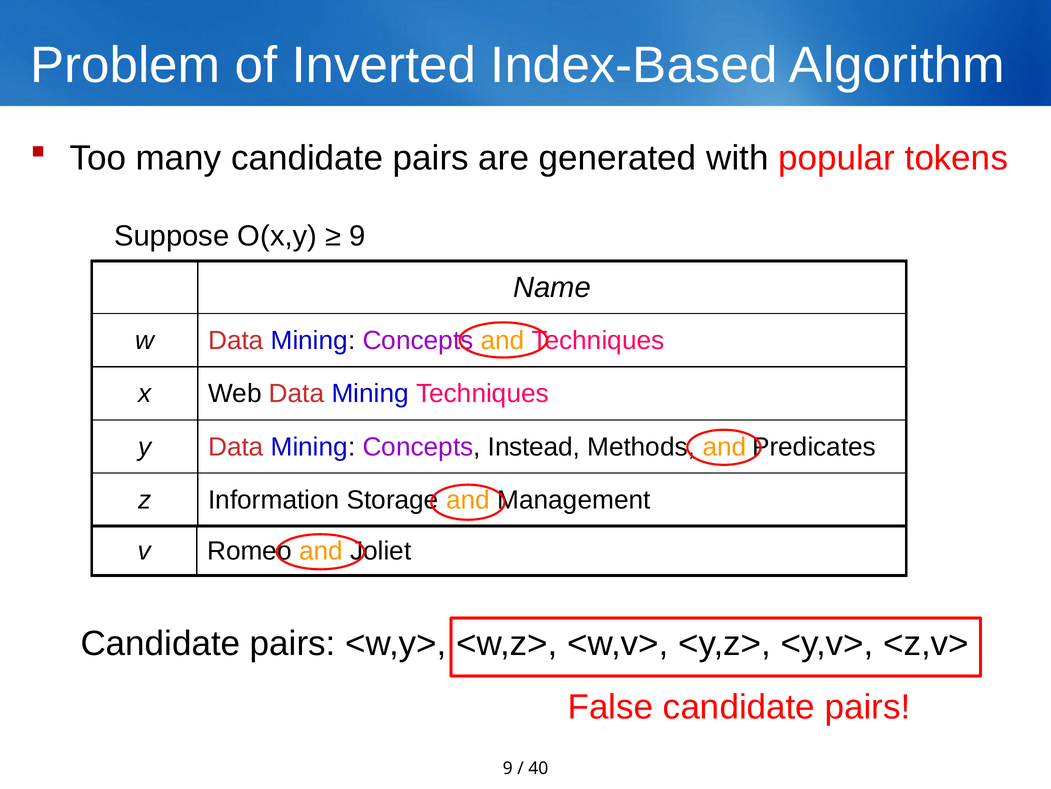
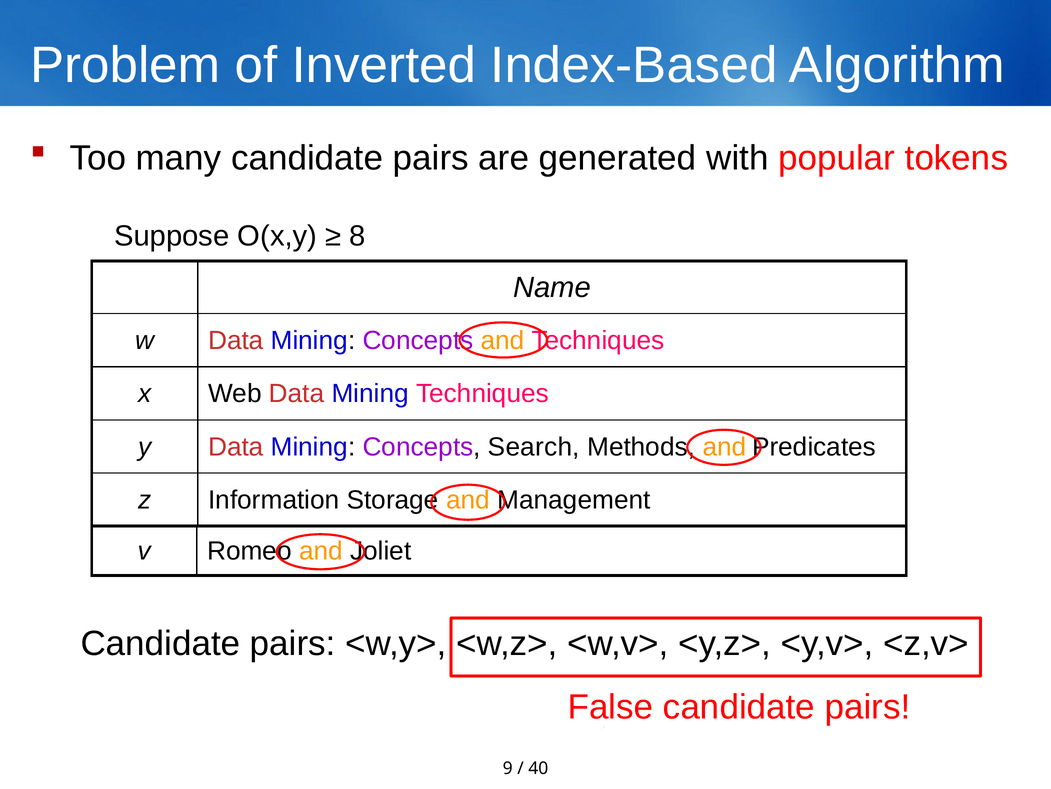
9 at (358, 236): 9 -> 8
Instead: Instead -> Search
